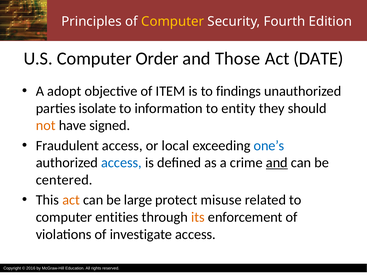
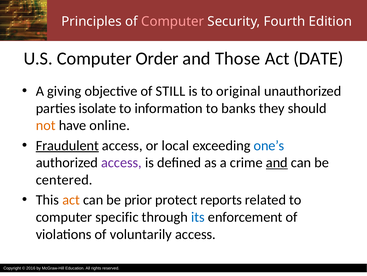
Computer at (173, 21) colour: yellow -> pink
adopt: adopt -> giving
ITEM: ITEM -> STILL
findings: findings -> original
entity: entity -> banks
signed: signed -> online
Fraudulent underline: none -> present
access at (121, 162) colour: blue -> purple
large: large -> prior
misuse: misuse -> reports
entities: entities -> specific
its colour: orange -> blue
investigate: investigate -> voluntarily
